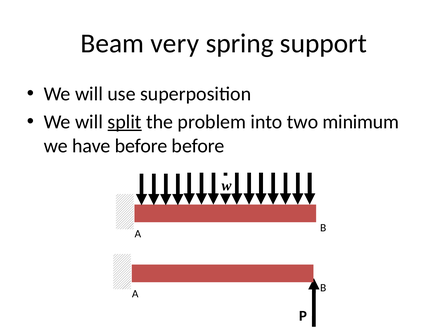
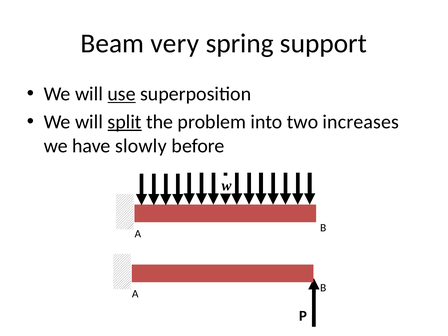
use underline: none -> present
minimum: minimum -> increases
have before: before -> slowly
